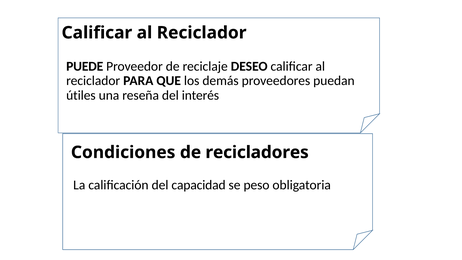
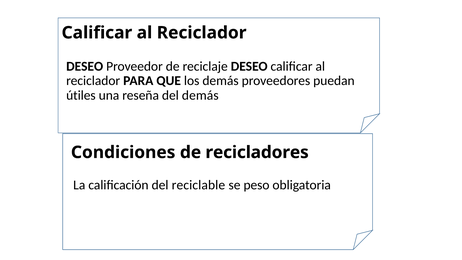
PUEDE at (85, 66): PUEDE -> DESEO
del interés: interés -> demás
capacidad: capacidad -> reciclable
